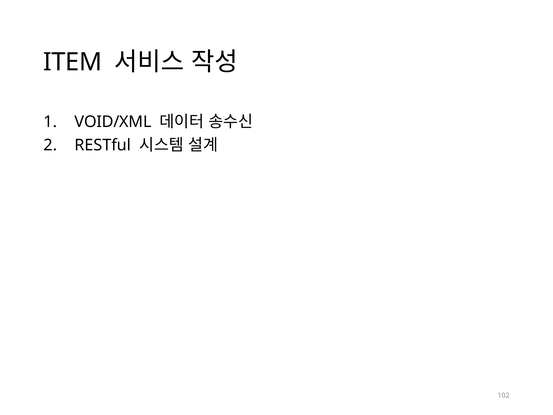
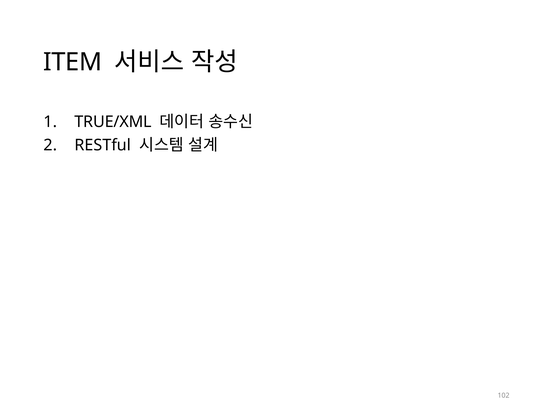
VOID/XML: VOID/XML -> TRUE/XML
